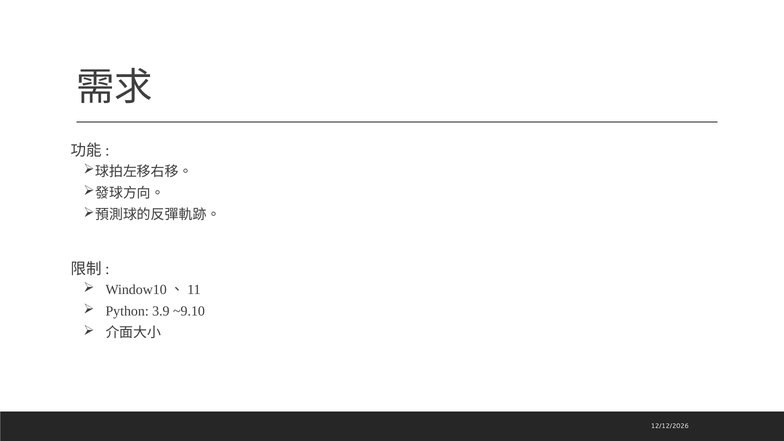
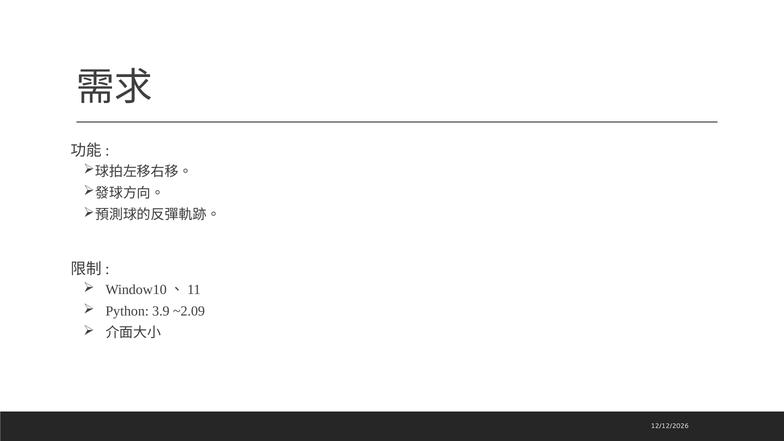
~9.10: ~9.10 -> ~2.09
